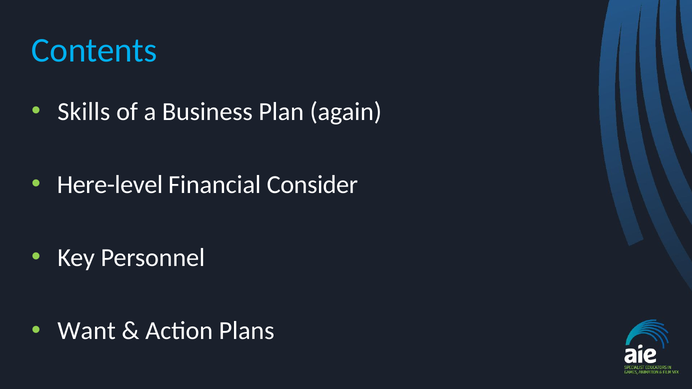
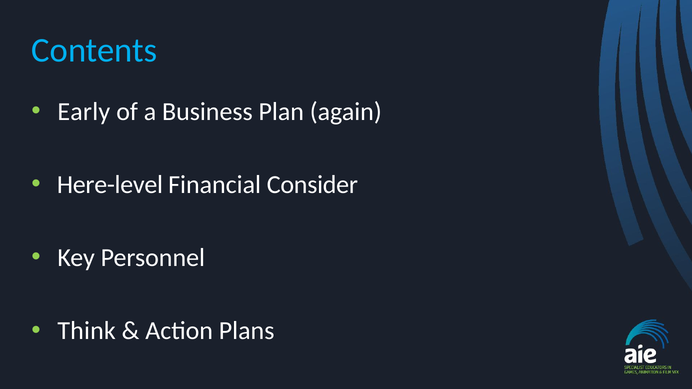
Skills: Skills -> Early
Want: Want -> Think
